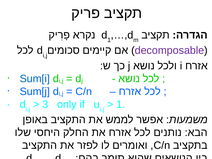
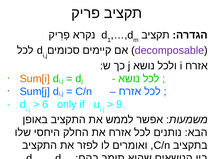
Sum[i colour: blue -> orange
3: 3 -> 6
1 at (121, 104): 1 -> 9
